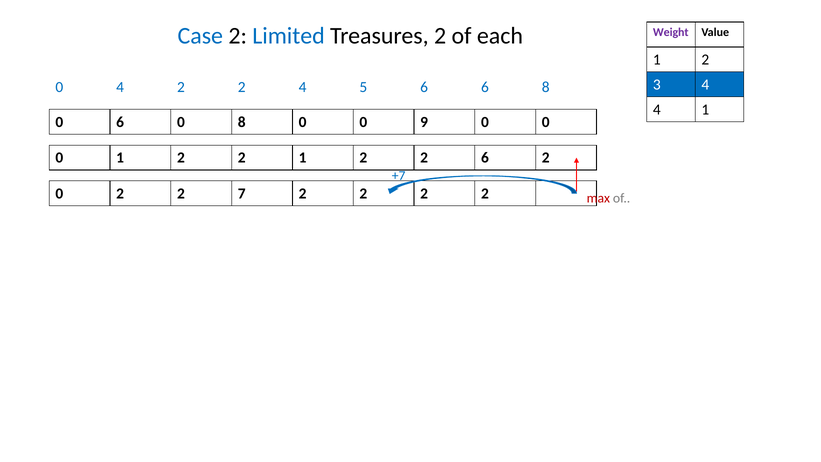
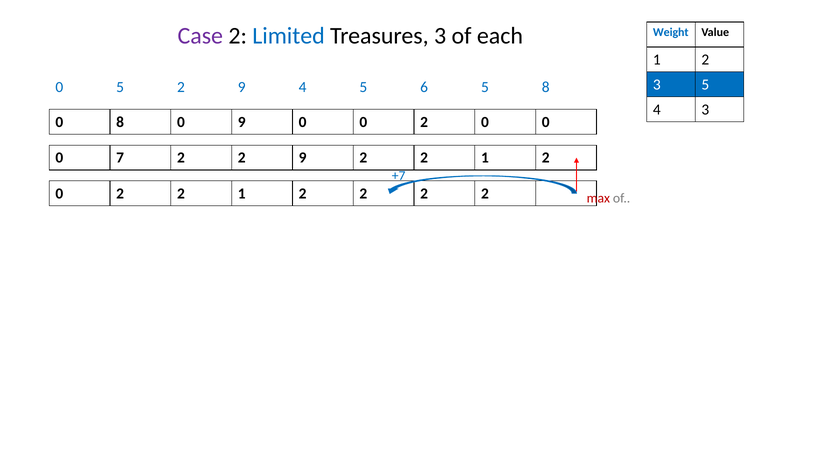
Case colour: blue -> purple
Treasures 2: 2 -> 3
Weight colour: purple -> blue
3 4: 4 -> 5
0 4: 4 -> 5
2 at (242, 87): 2 -> 9
6 6: 6 -> 5
4 1: 1 -> 3
0 6: 6 -> 8
0 8: 8 -> 9
9 at (424, 122): 9 -> 2
0 1: 1 -> 7
2 2 1: 1 -> 9
6 at (485, 158): 6 -> 1
0 2 2 7: 7 -> 1
